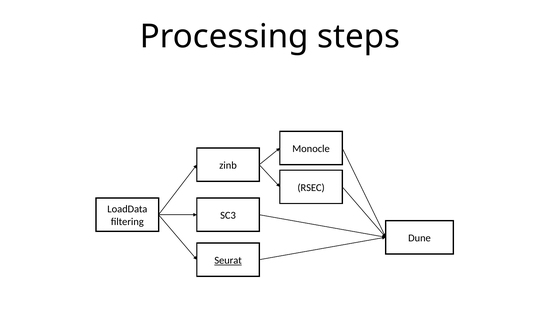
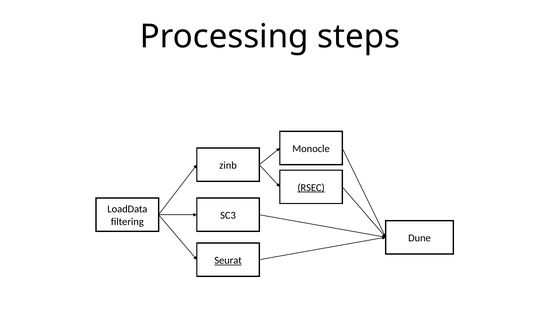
RSEC underline: none -> present
